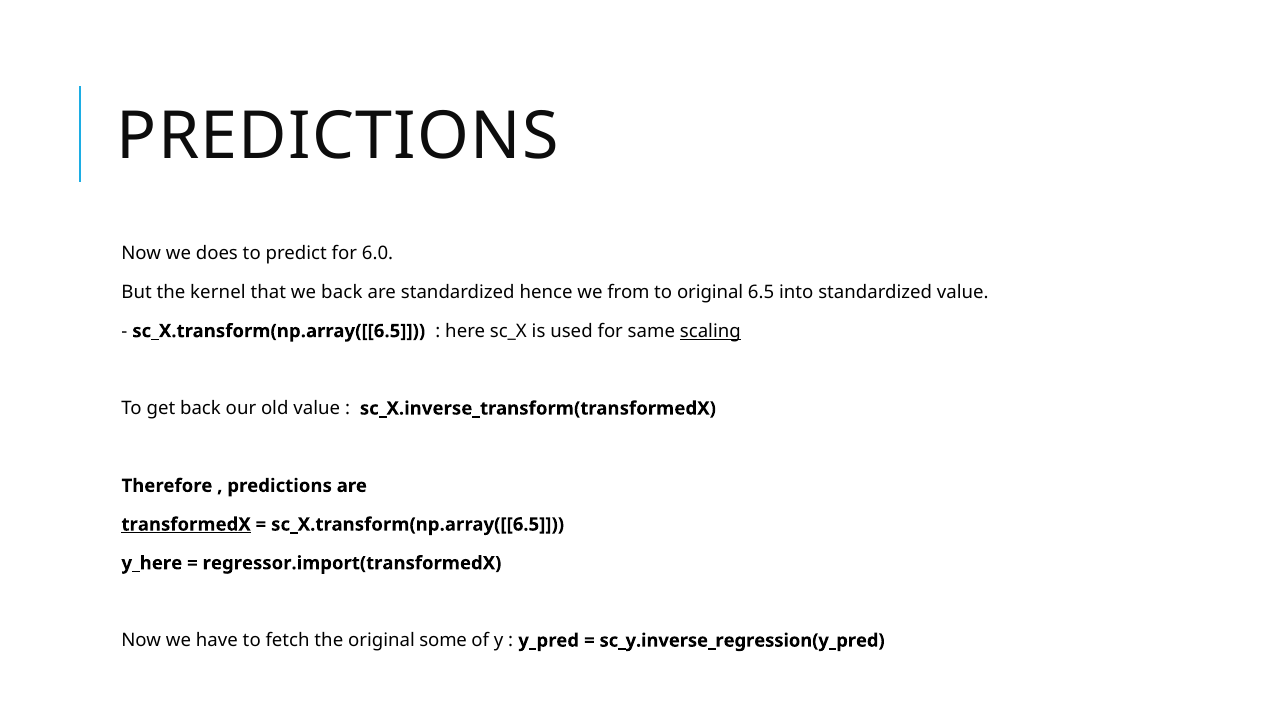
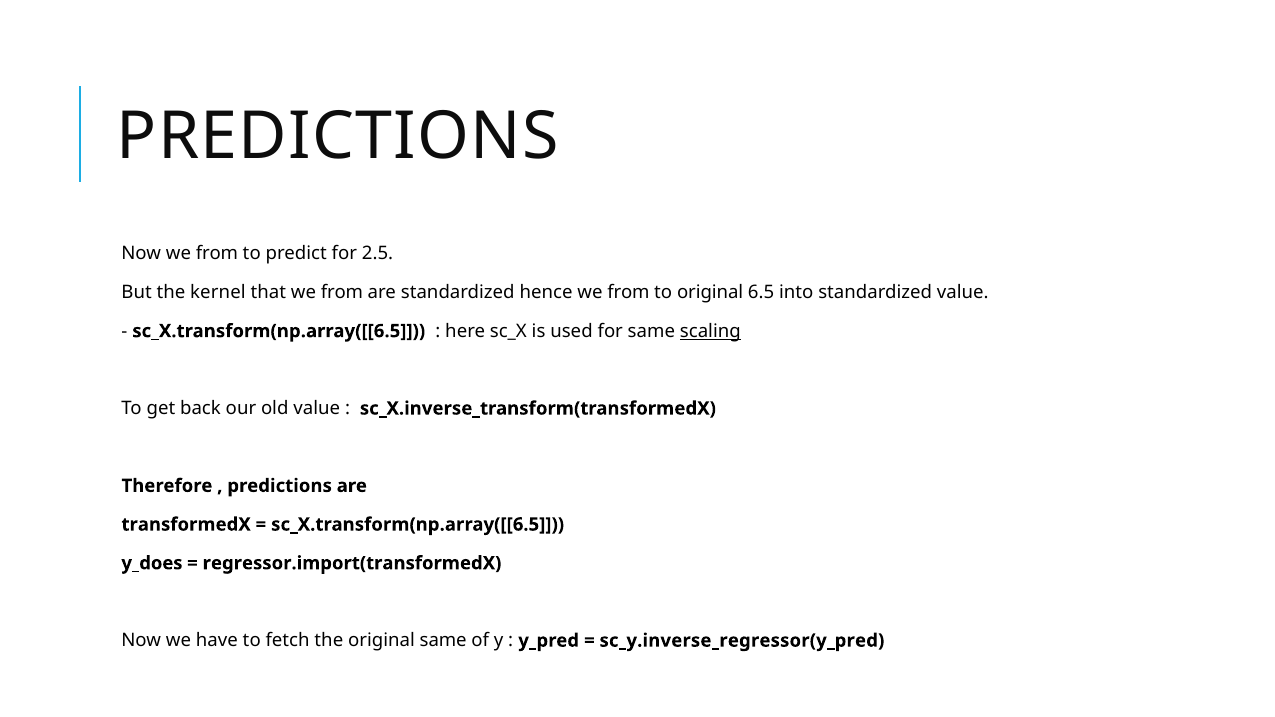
Now we does: does -> from
6.0: 6.0 -> 2.5
that we back: back -> from
transformedX underline: present -> none
y_here: y_here -> y_does
original some: some -> same
sc_y.inverse_regression(y_pred: sc_y.inverse_regression(y_pred -> sc_y.inverse_regressor(y_pred
